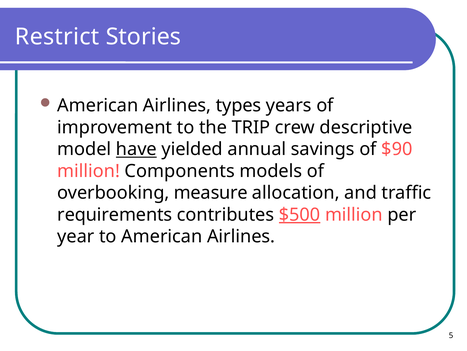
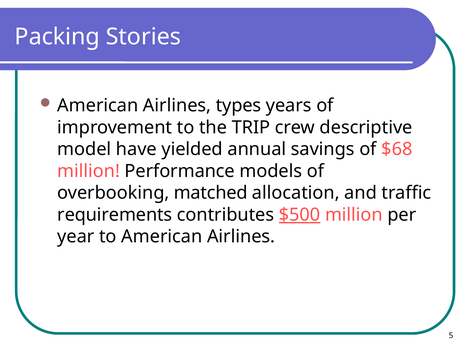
Restrict: Restrict -> Packing
have underline: present -> none
$90: $90 -> $68
Components: Components -> Performance
measure: measure -> matched
